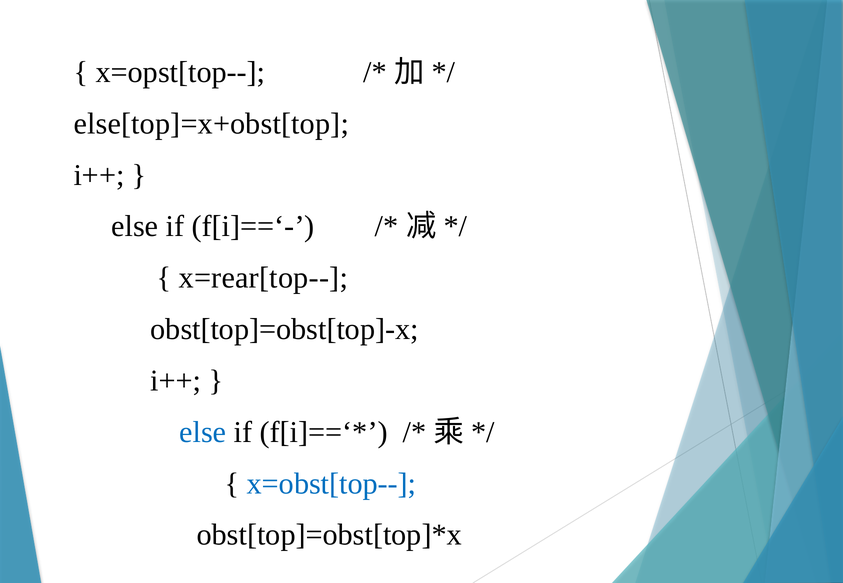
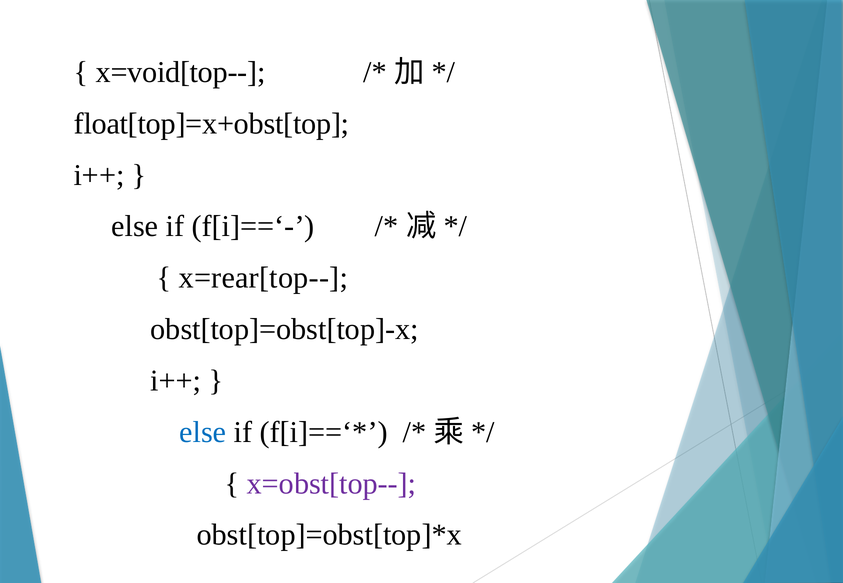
x=opst[top--: x=opst[top-- -> x=void[top--
else[top]=x+obst[top: else[top]=x+obst[top -> float[top]=x+obst[top
x=obst[top-- colour: blue -> purple
